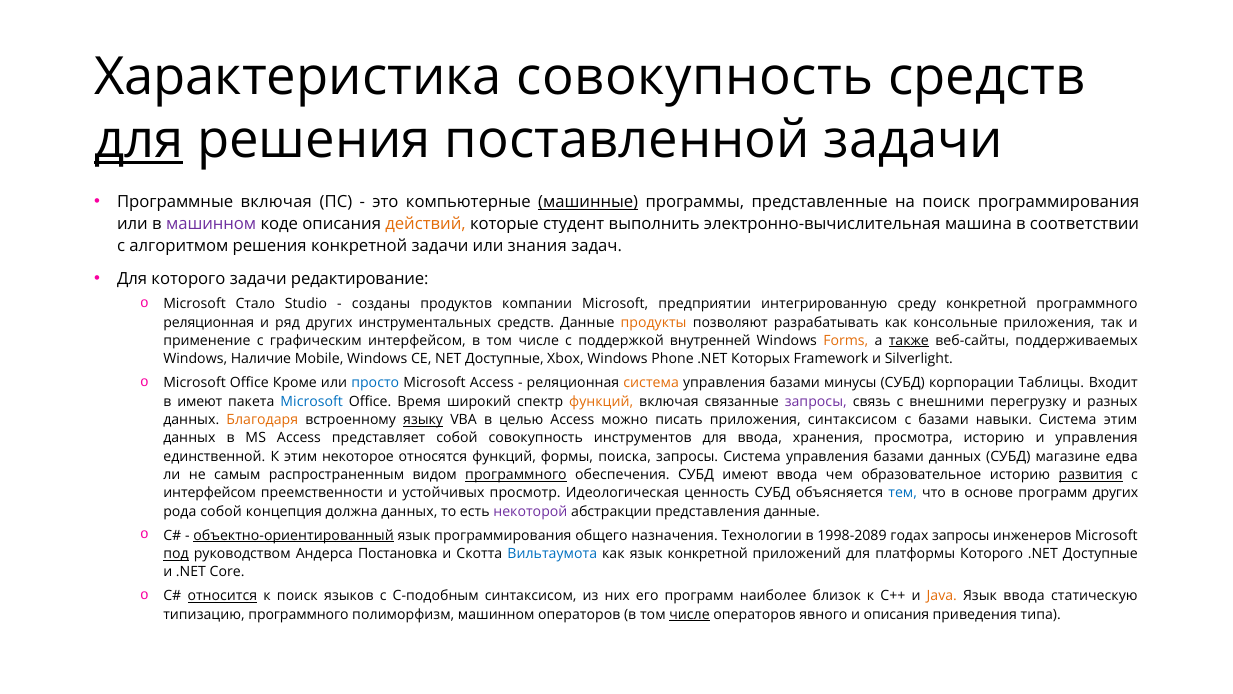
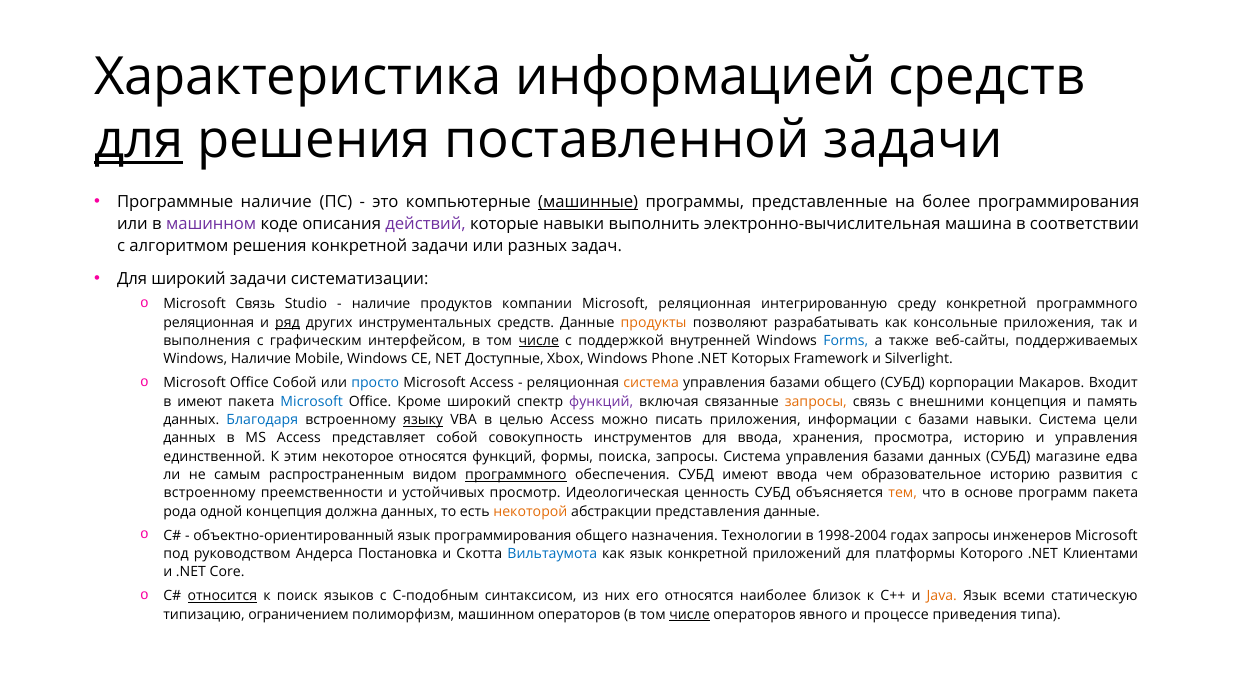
Характеристика совокупность: совокупность -> информацией
Программные включая: включая -> наличие
на поиск: поиск -> более
действий colour: orange -> purple
которые студент: студент -> навыки
знания: знания -> разных
Для которого: которого -> широкий
редактирование: редактирование -> систематизации
Microsoft Стало: Стало -> Связь
созданы at (381, 304): созданы -> наличие
Microsoft предприятии: предприятии -> реляционная
ряд underline: none -> present
применение: применение -> выполнения
числе at (539, 341) underline: none -> present
Forms colour: orange -> blue
также underline: present -> none
Office Кроме: Кроме -> Собой
базами минусы: минусы -> общего
Таблицы: Таблицы -> Макаров
Время: Время -> Кроме
функций at (601, 401) colour: orange -> purple
запросы at (816, 401) colour: purple -> orange
внешними перегрузку: перегрузку -> концепция
разных: разных -> память
Благодаря colour: orange -> blue
приложения синтаксисом: синтаксисом -> информации
Система этим: этим -> цели
развития underline: present -> none
интерфейсом at (210, 493): интерфейсом -> встроенному
тем colour: blue -> orange
программ других: других -> пакета
рода собой: собой -> одной
некоторой colour: purple -> orange
объектно-ориентированный underline: present -> none
1998-2089: 1998-2089 -> 1998-2004
под underline: present -> none
.NET Доступные: Доступные -> Клиентами
его программ: программ -> относятся
Язык ввода: ввода -> всеми
типизацию программного: программного -> ограничением
и описания: описания -> процессе
